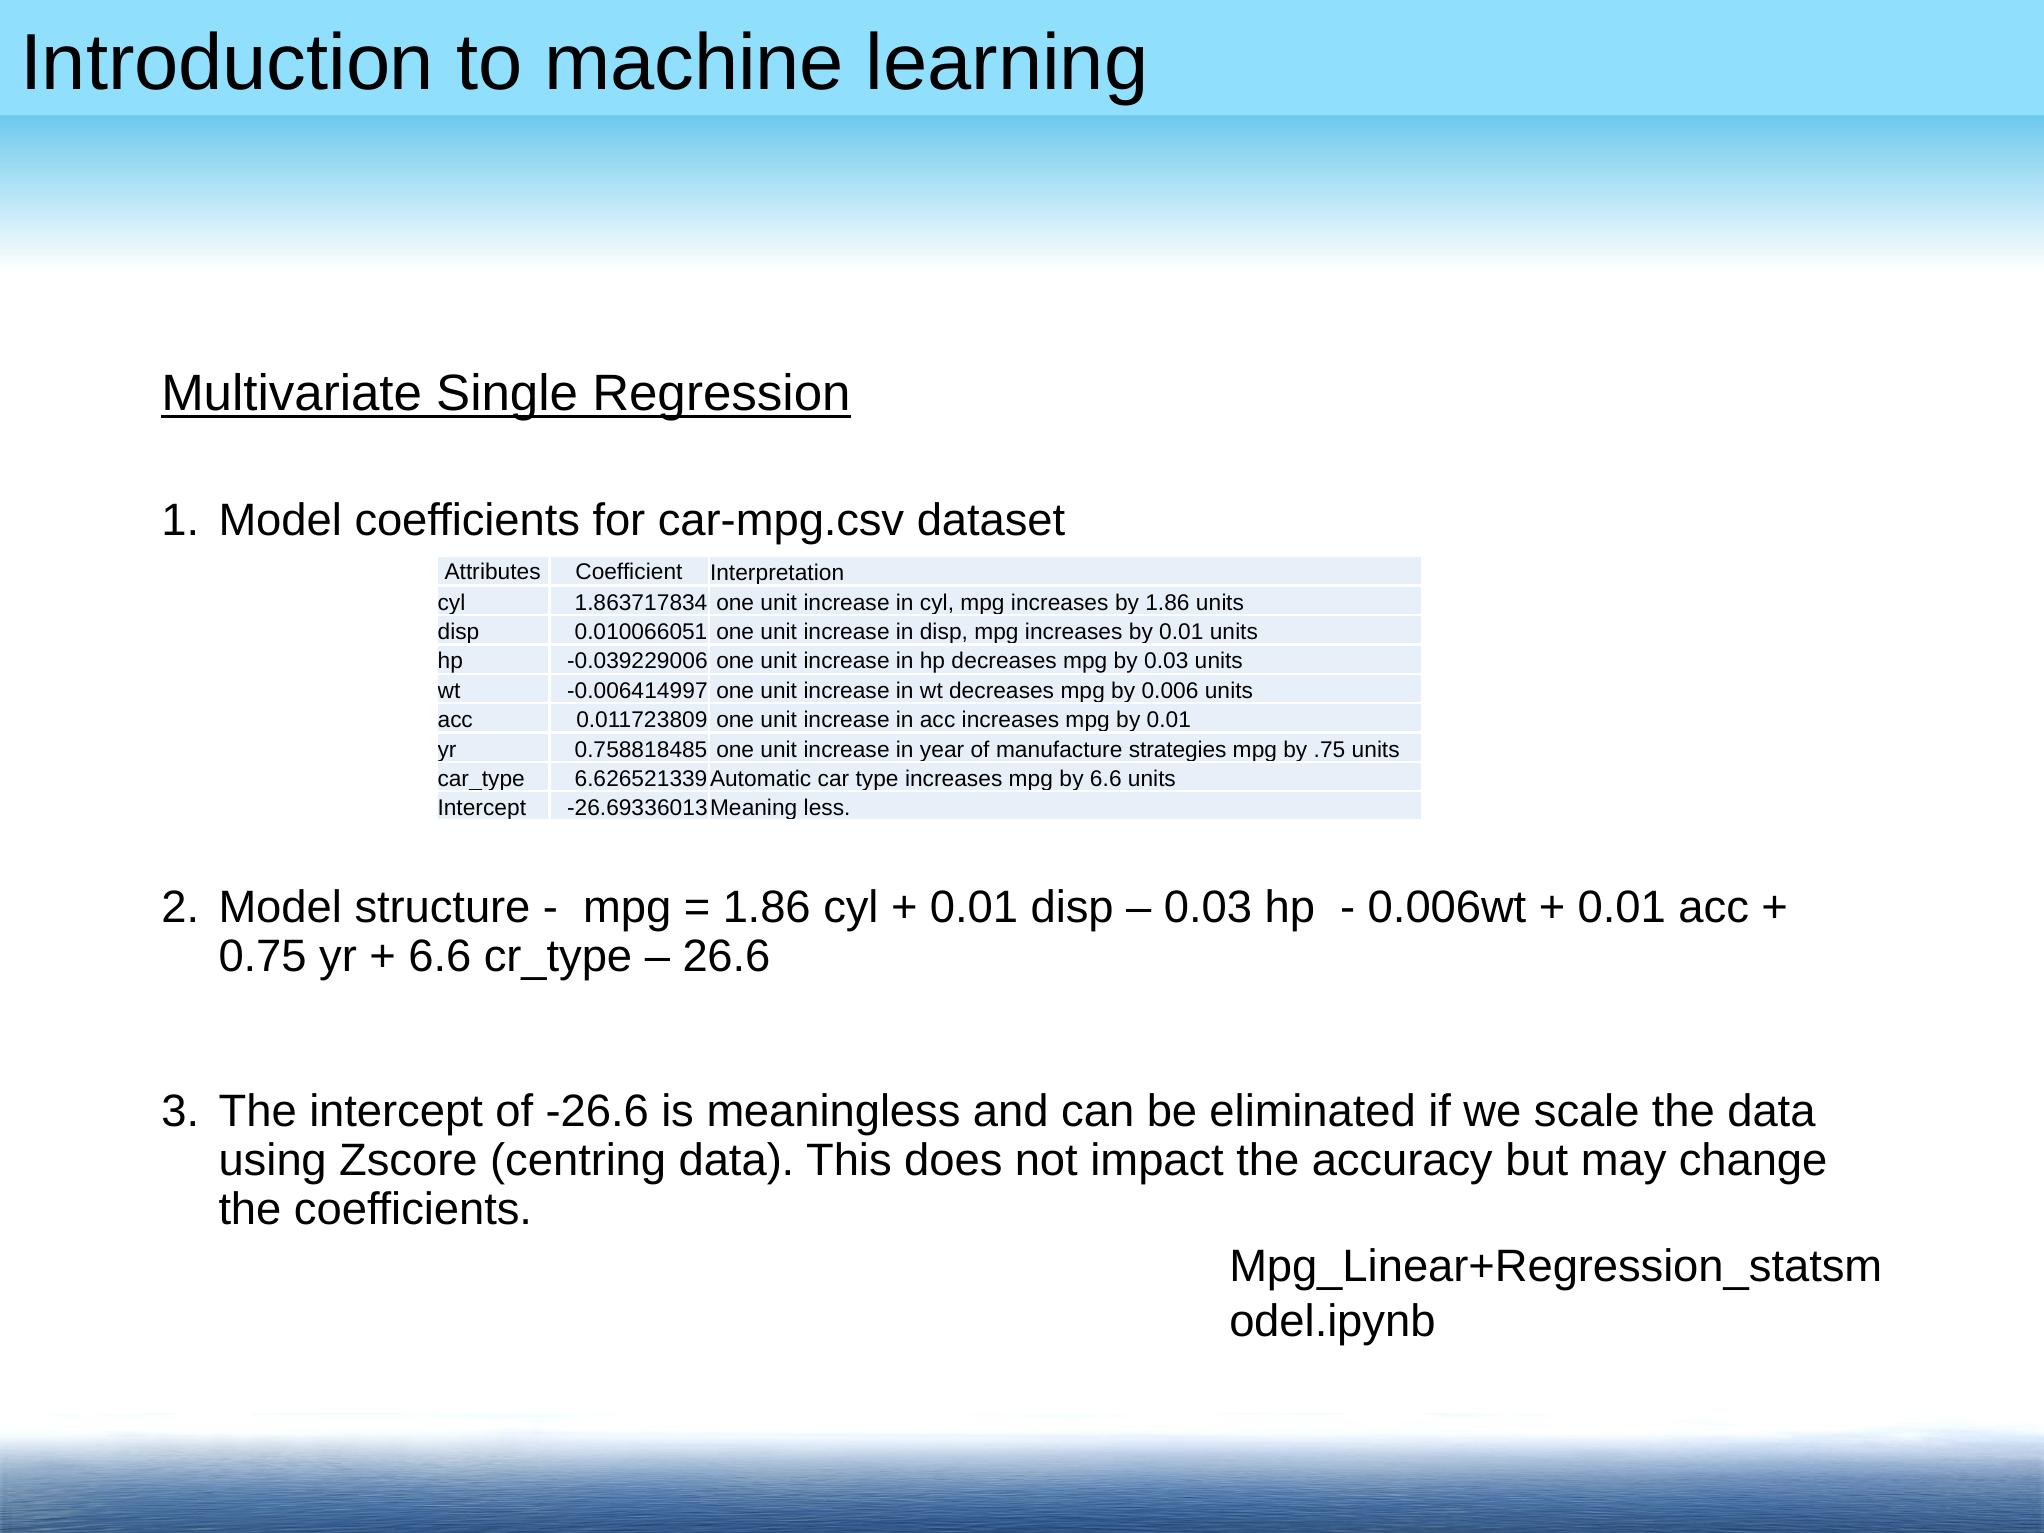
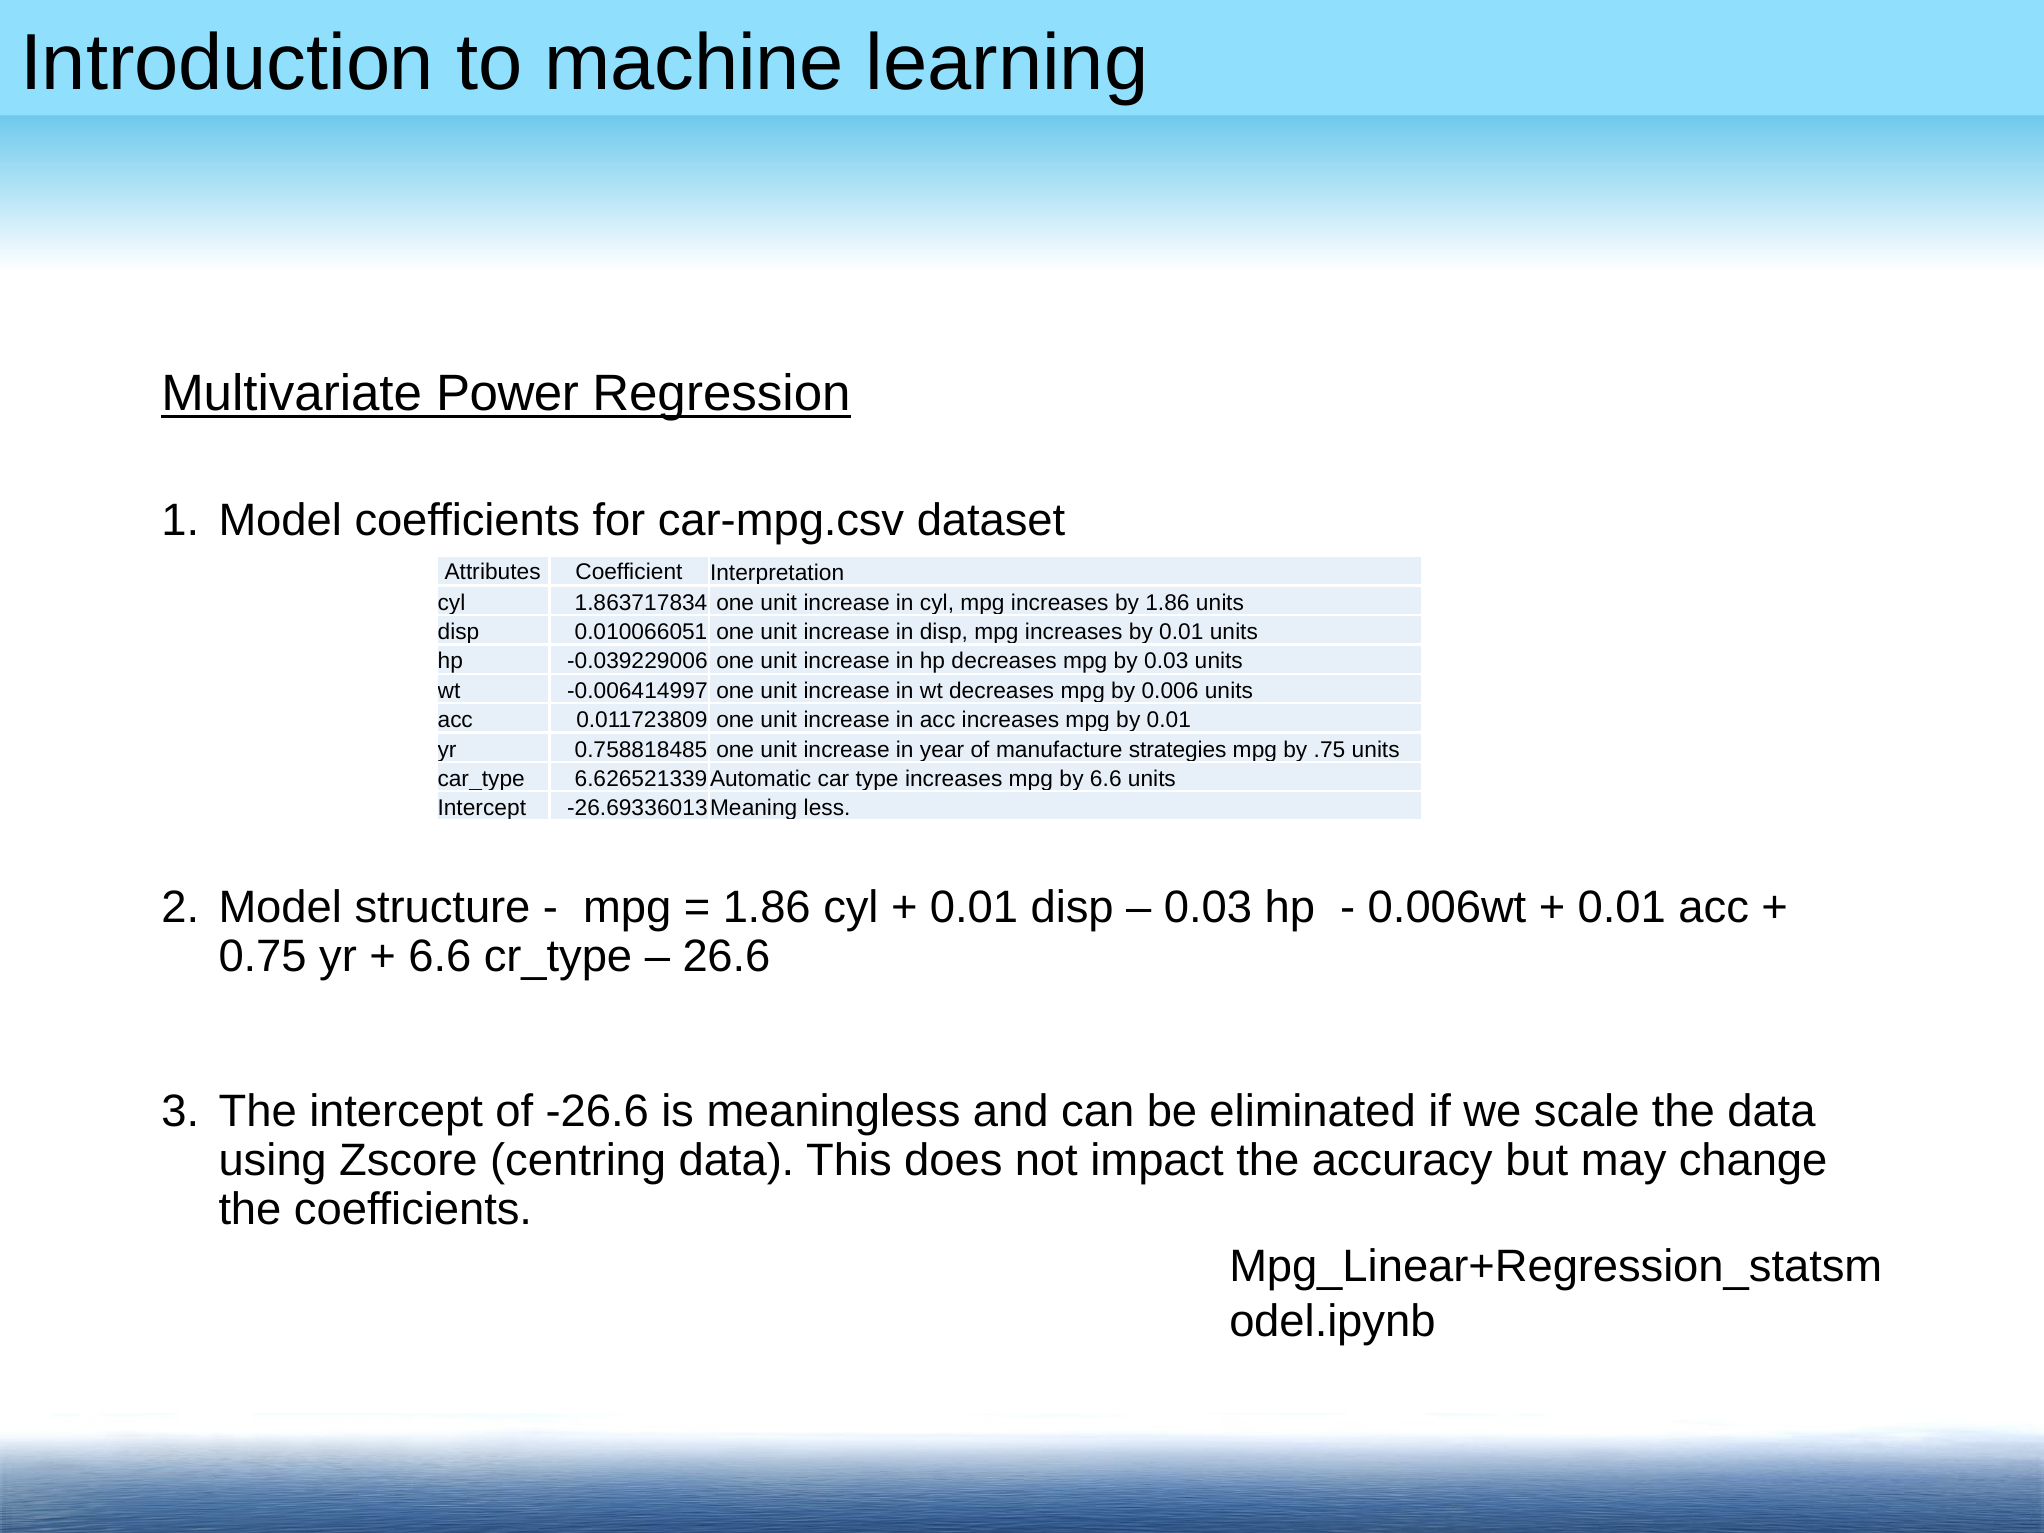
Single: Single -> Power
